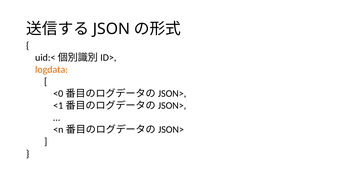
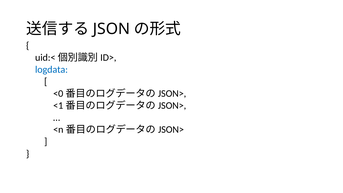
logdata colour: orange -> blue
